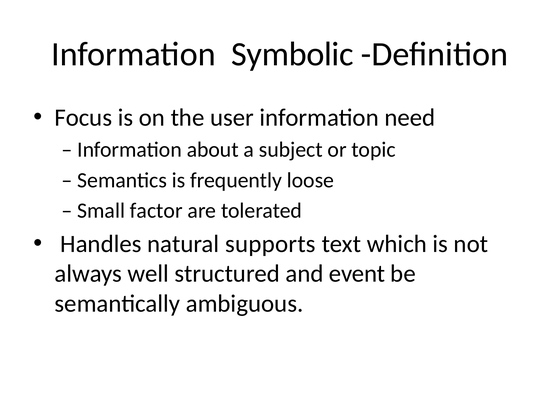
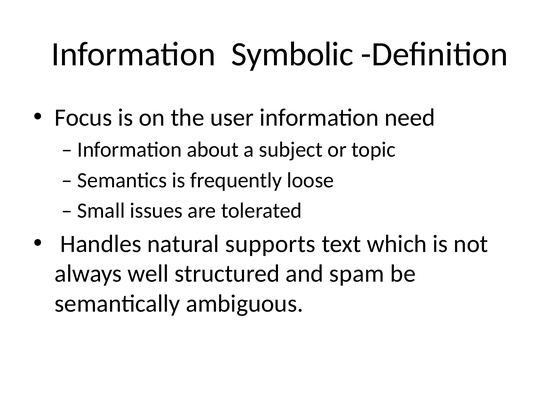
factor: factor -> issues
event: event -> spam
